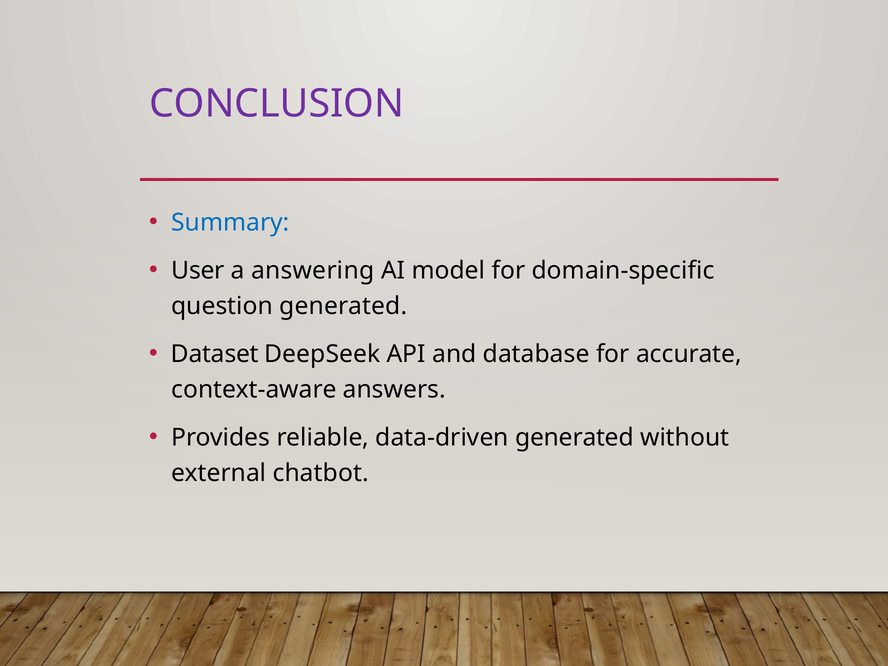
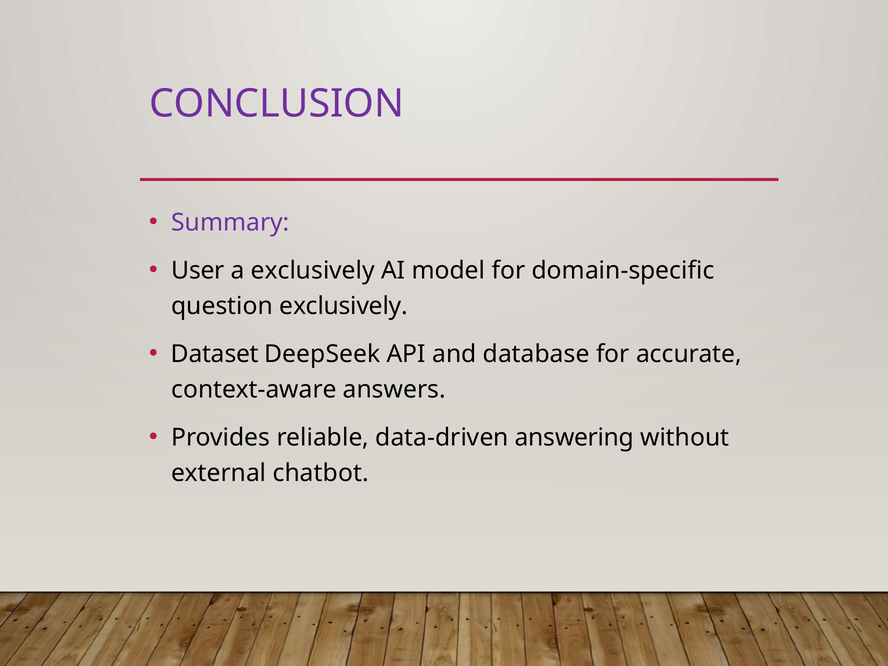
Summary colour: blue -> purple
a answering: answering -> exclusively
question generated: generated -> exclusively
data-driven generated: generated -> answering
